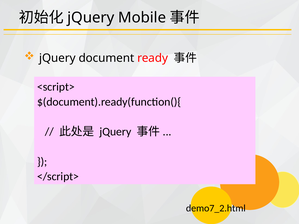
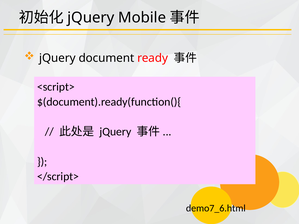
demo7_2.html: demo7_2.html -> demo7_6.html
